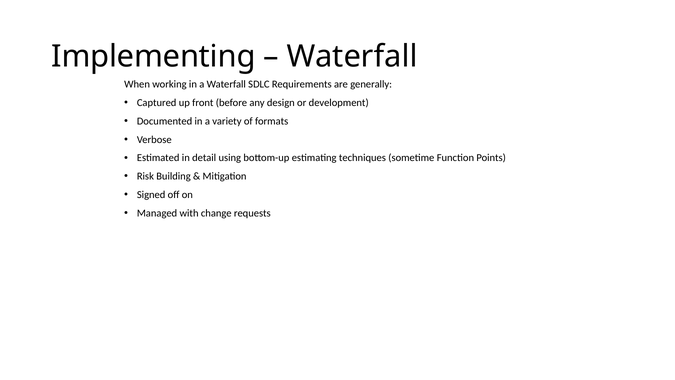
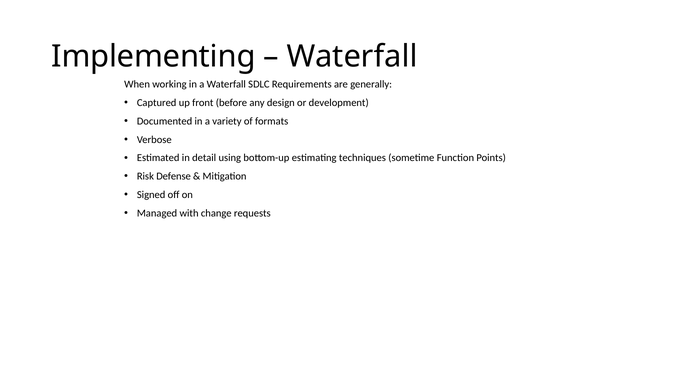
Building: Building -> Defense
